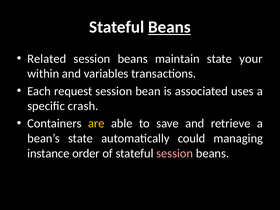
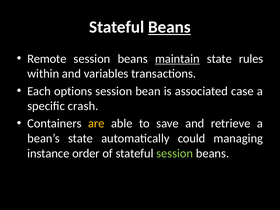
Related: Related -> Remote
maintain underline: none -> present
your: your -> rules
request: request -> options
uses: uses -> case
session at (175, 153) colour: pink -> light green
